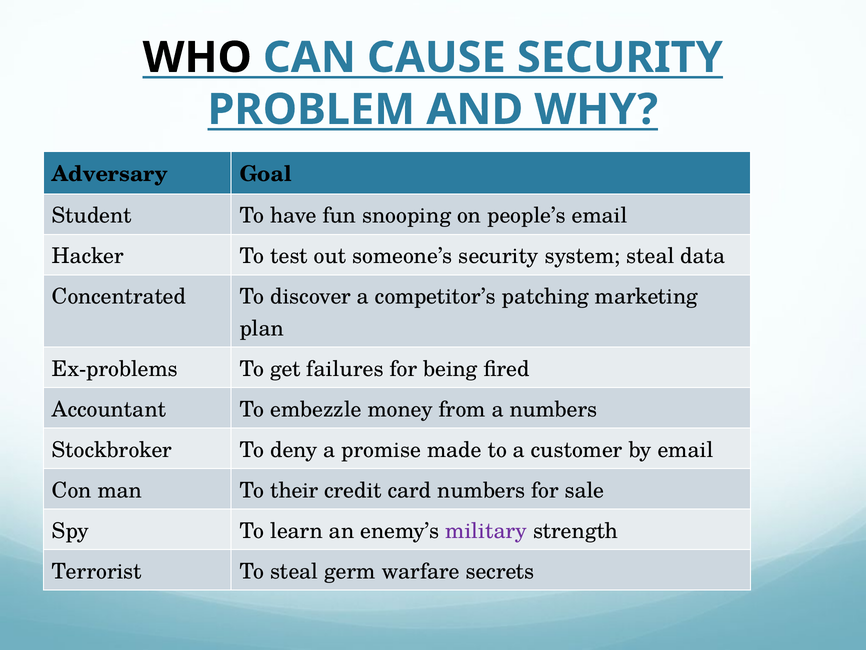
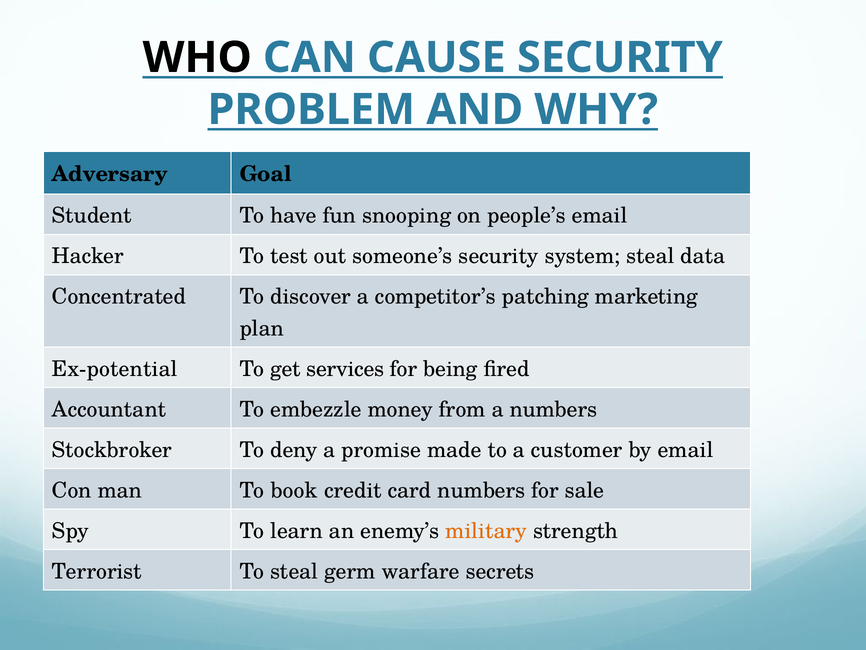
Ex-problems: Ex-problems -> Ex-potential
failures: failures -> services
their: their -> book
military colour: purple -> orange
